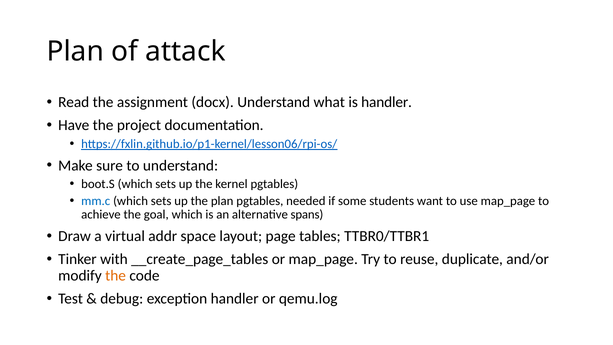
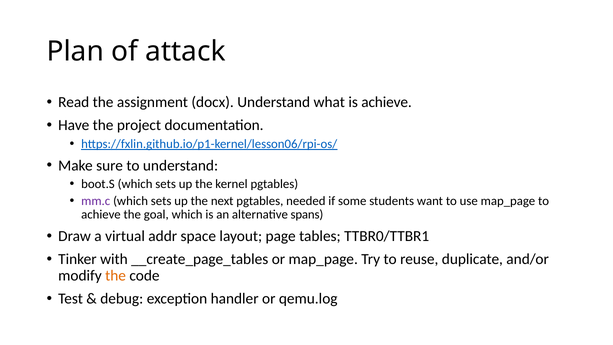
is handler: handler -> achieve
mm.c colour: blue -> purple
the plan: plan -> next
